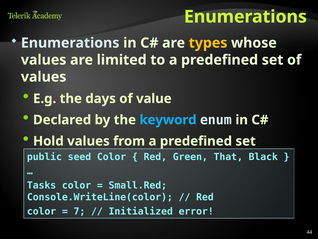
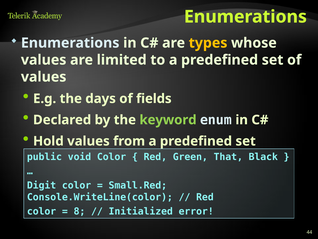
value: value -> fields
keyword colour: light blue -> light green
seed: seed -> void
Tasks: Tasks -> Digit
7: 7 -> 8
